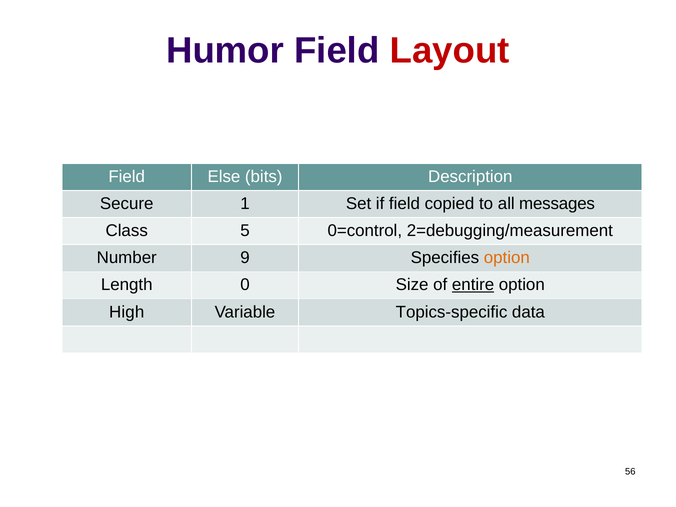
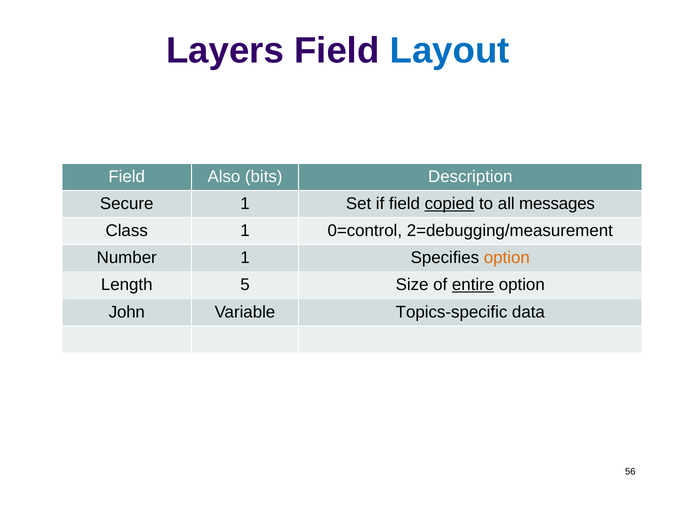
Humor: Humor -> Layers
Layout colour: red -> blue
Else: Else -> Also
copied underline: none -> present
Class 5: 5 -> 1
Number 9: 9 -> 1
0: 0 -> 5
High: High -> John
